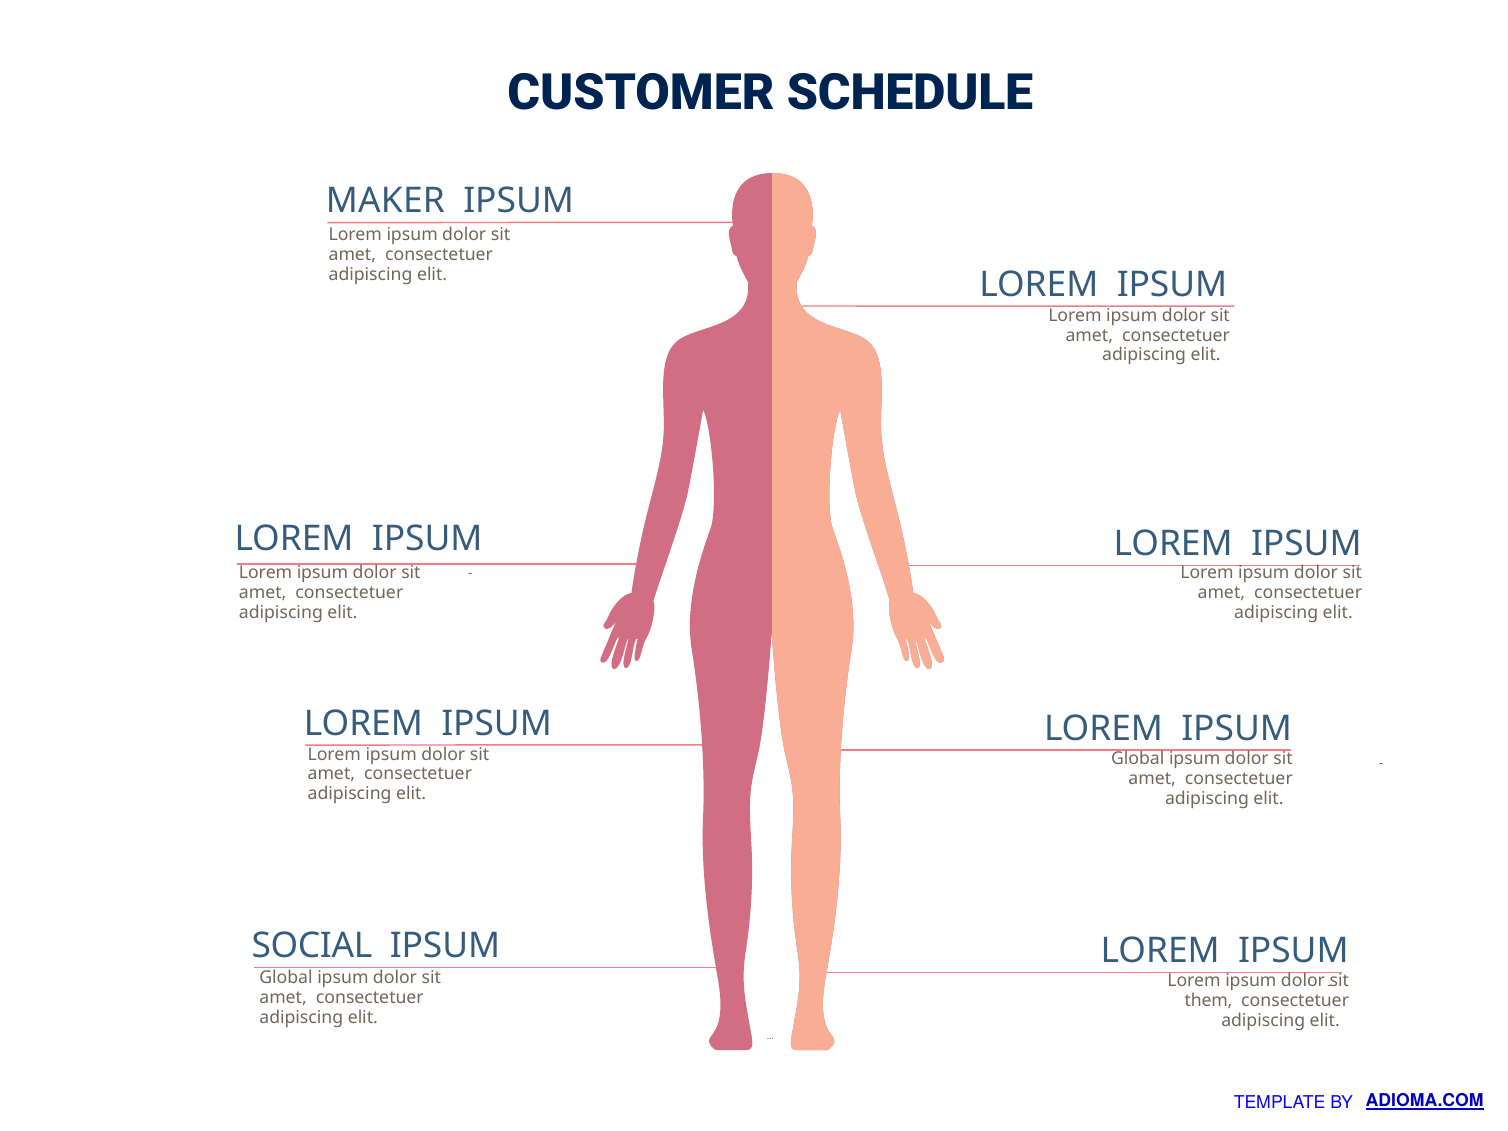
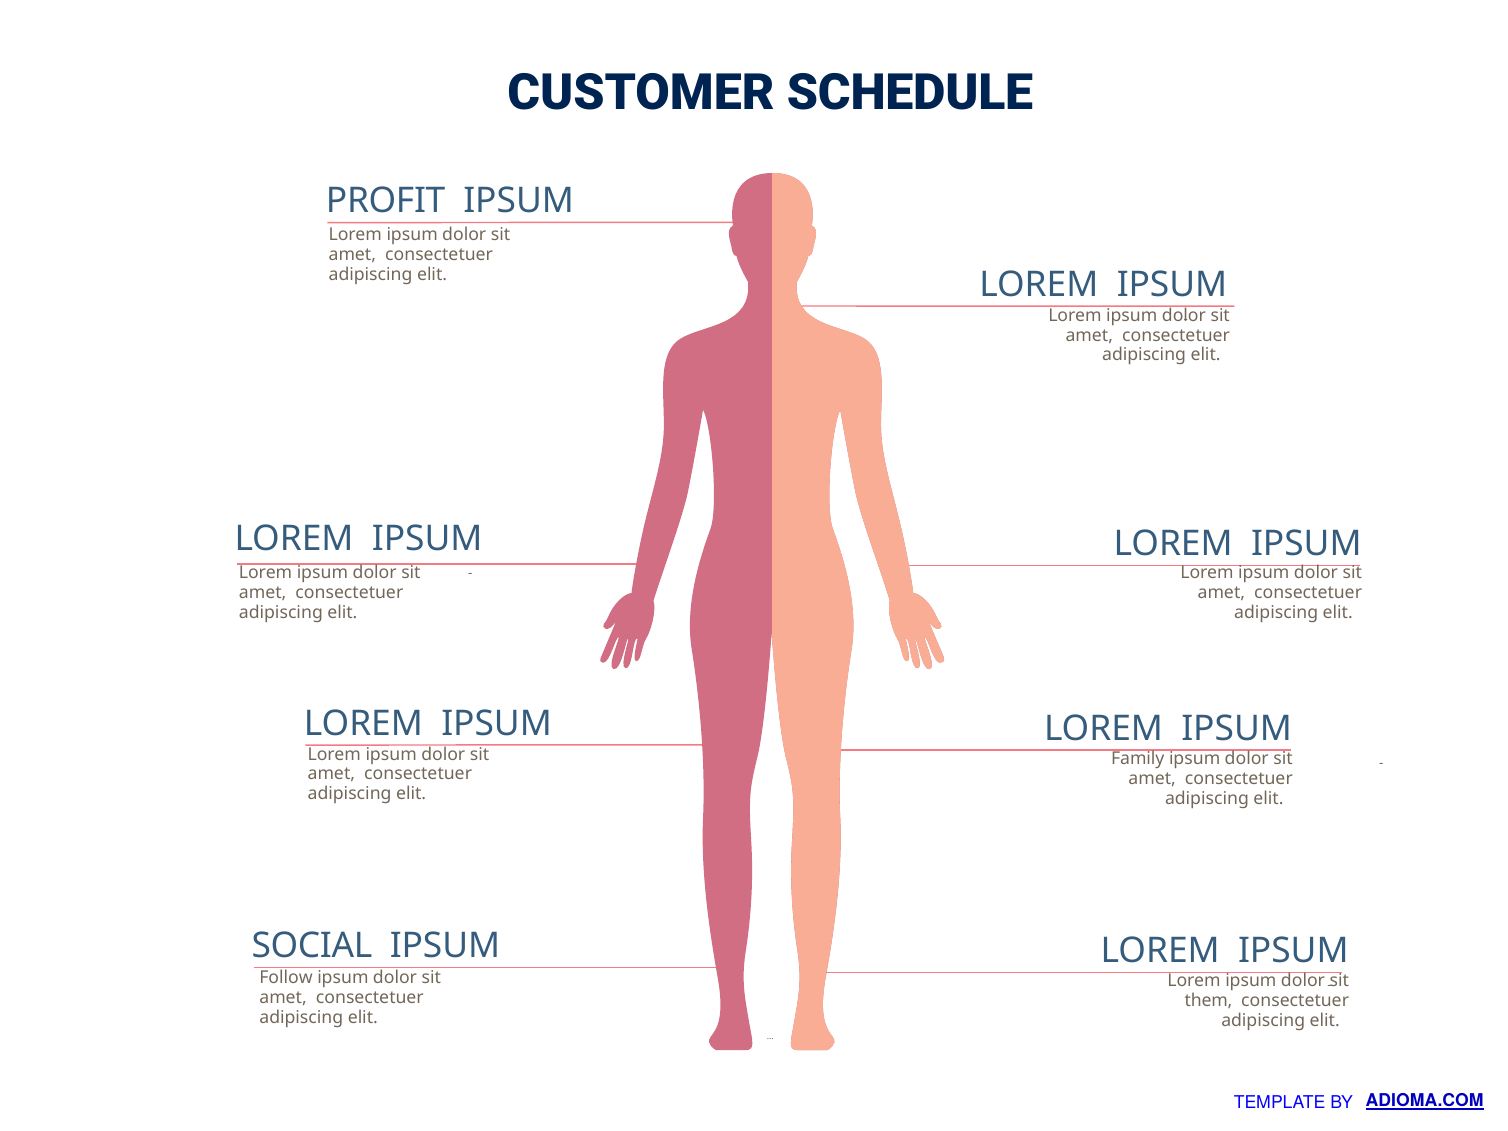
MAKER: MAKER -> PROFIT
Global at (1138, 759): Global -> Family
Global at (286, 978): Global -> Follow
